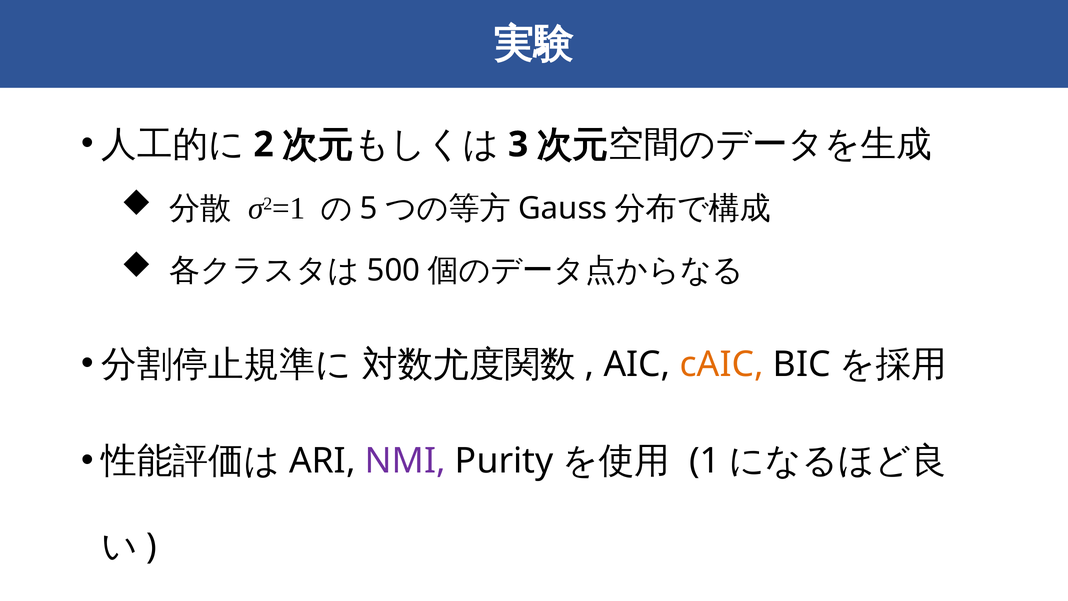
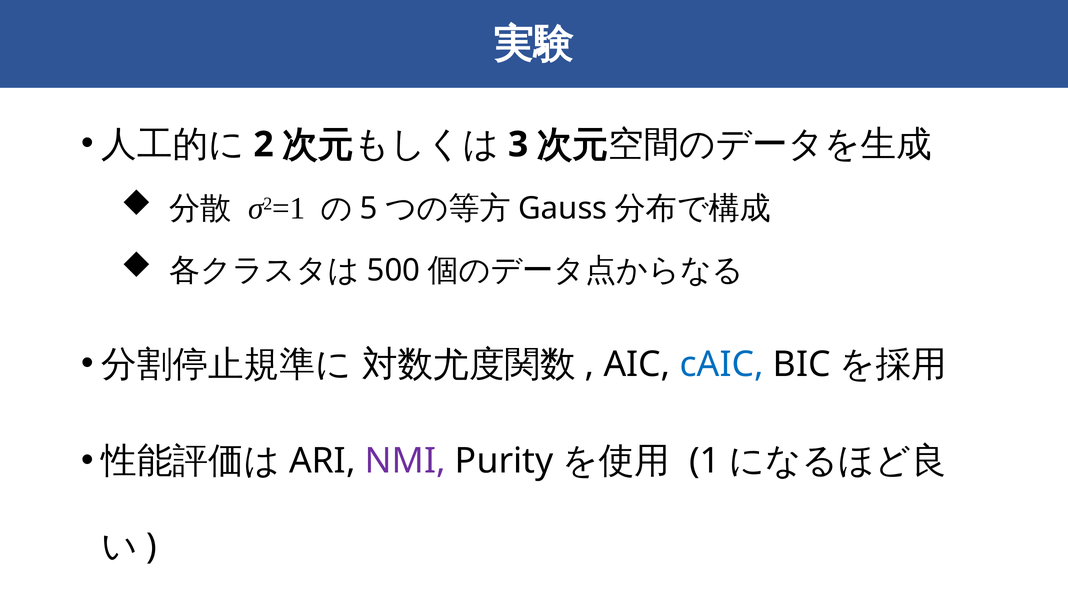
cAIC colour: orange -> blue
